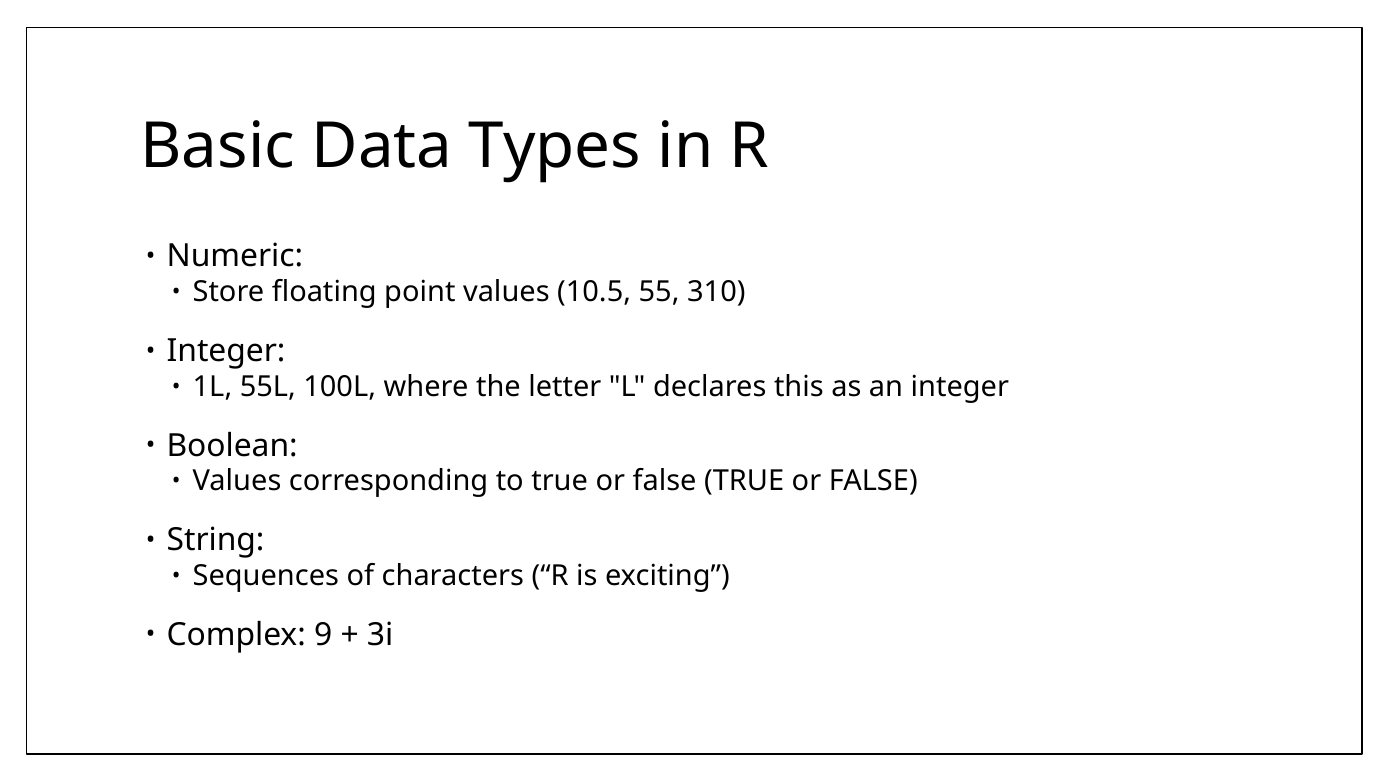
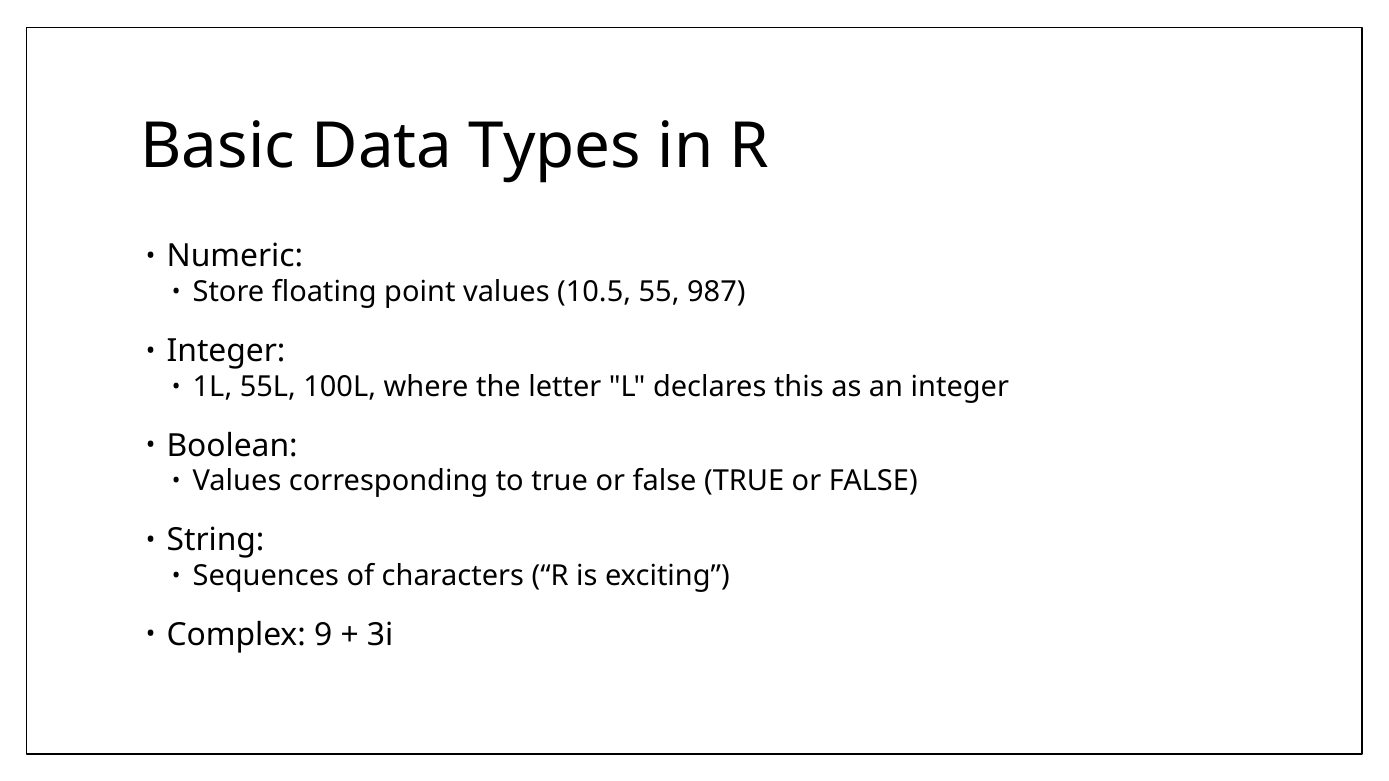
310: 310 -> 987
